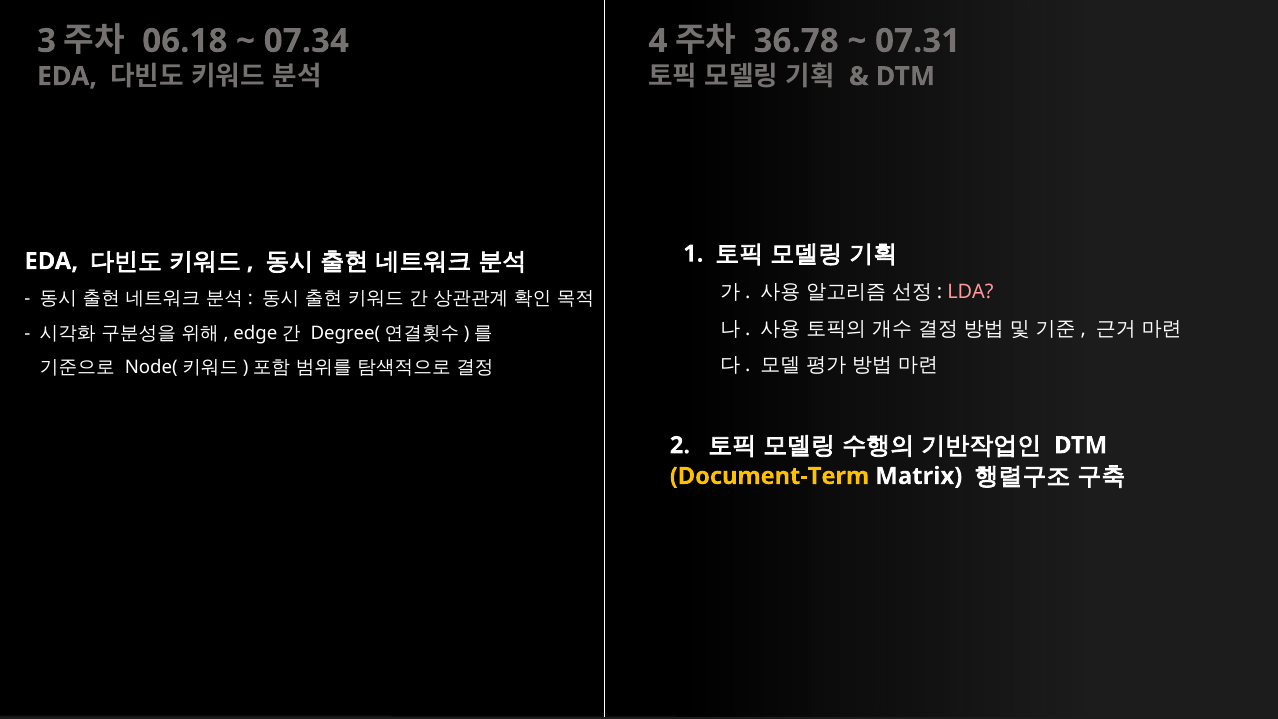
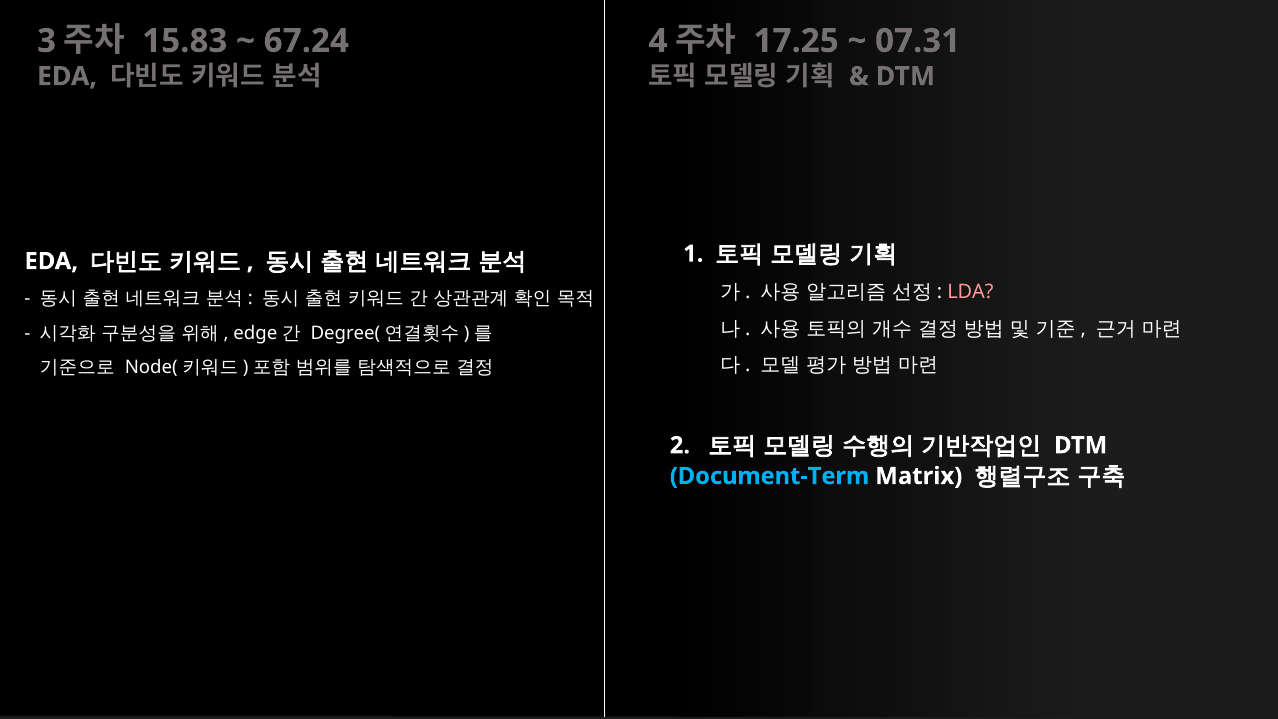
06.18: 06.18 -> 15.83
07.34: 07.34 -> 67.24
36.78: 36.78 -> 17.25
Document-Term colour: yellow -> light blue
